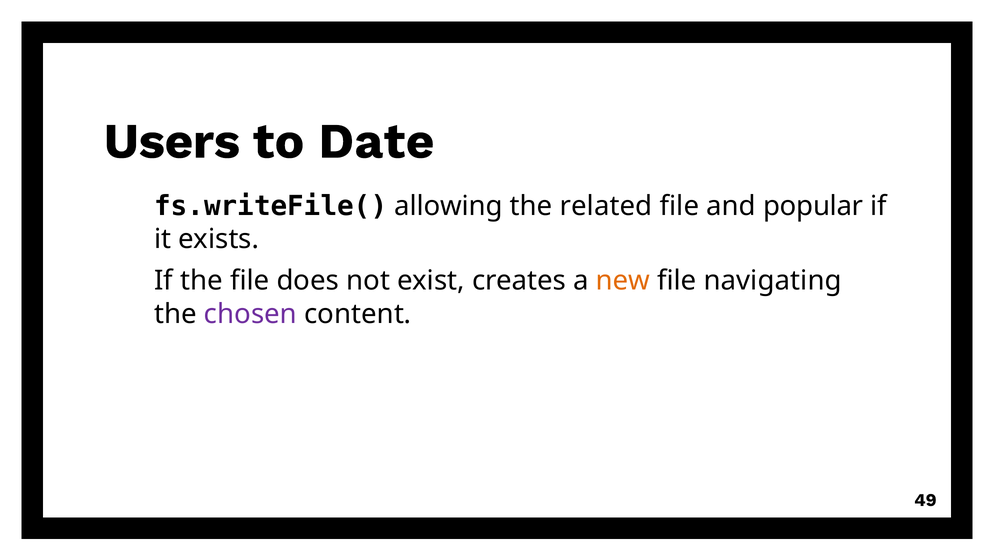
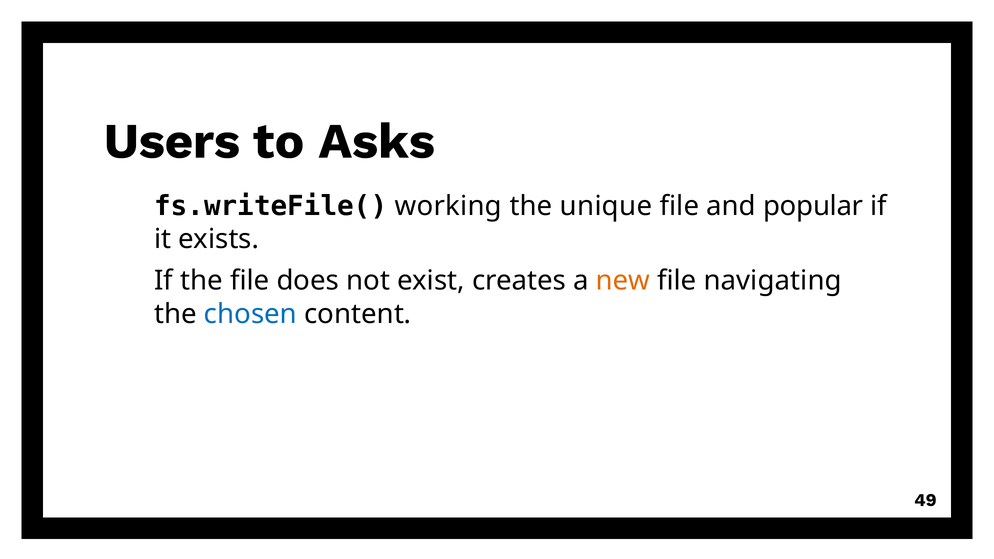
Date: Date -> Asks
allowing: allowing -> working
related: related -> unique
chosen colour: purple -> blue
